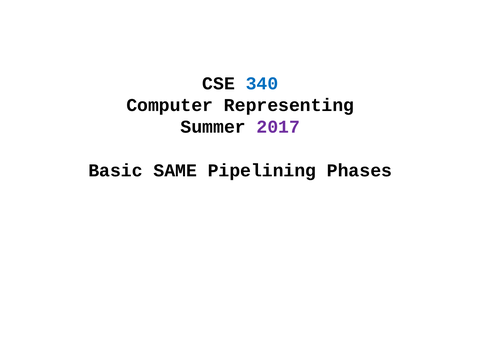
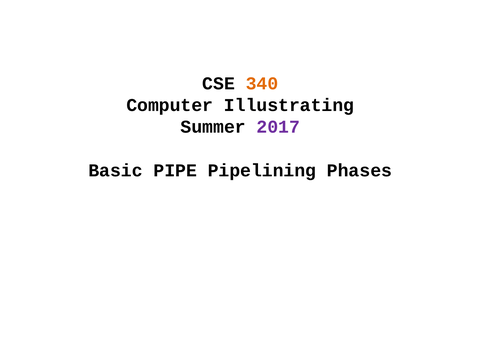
340 colour: blue -> orange
Representing: Representing -> Illustrating
SAME: SAME -> PIPE
